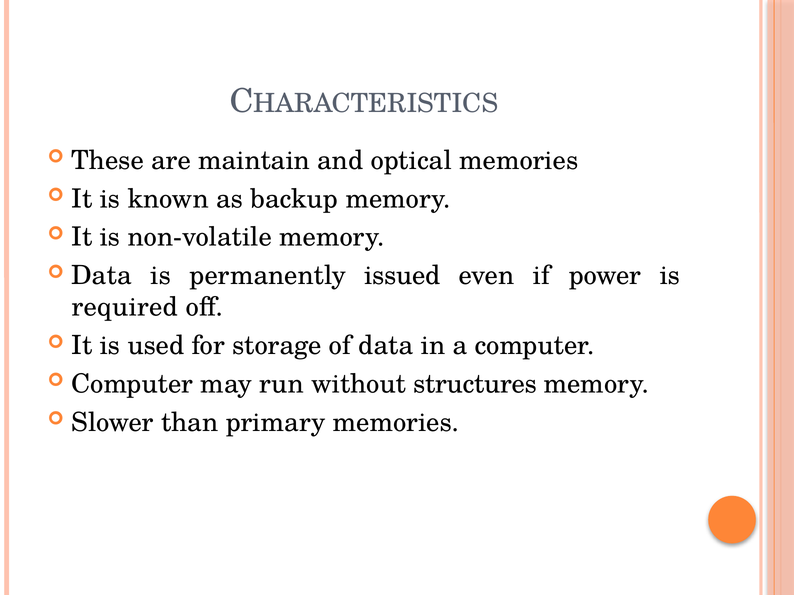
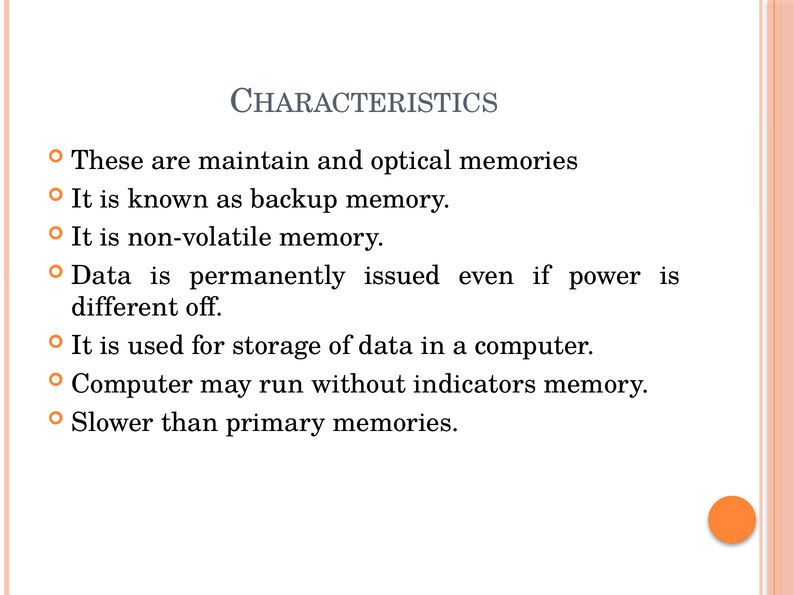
required: required -> different
structures: structures -> indicators
